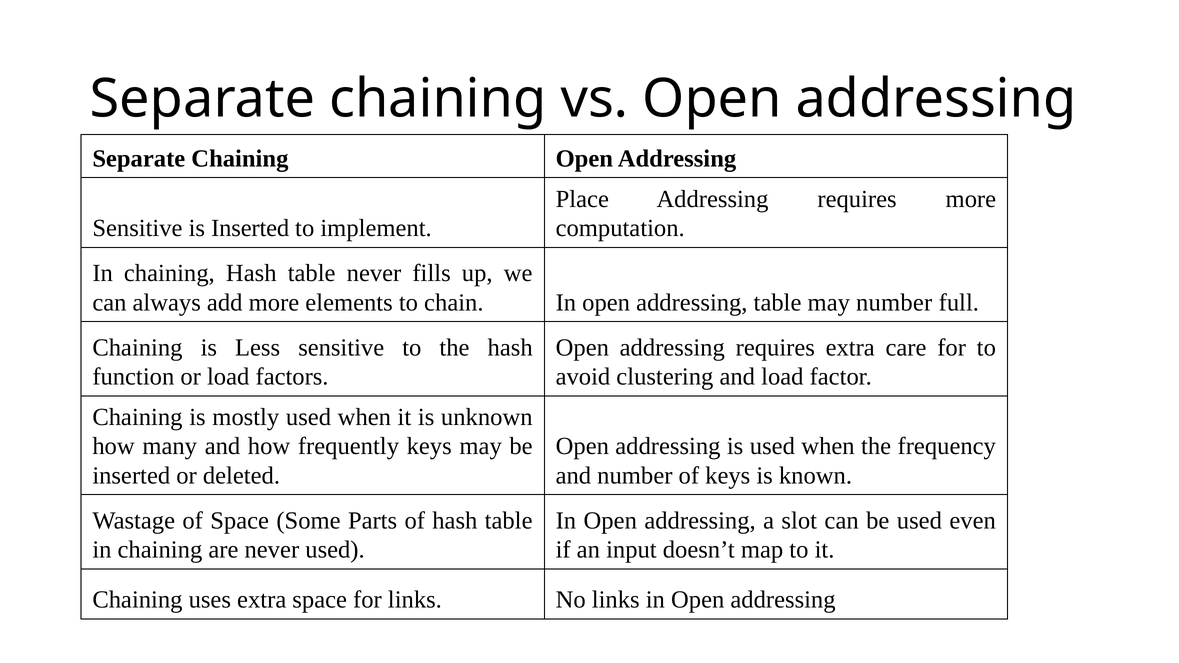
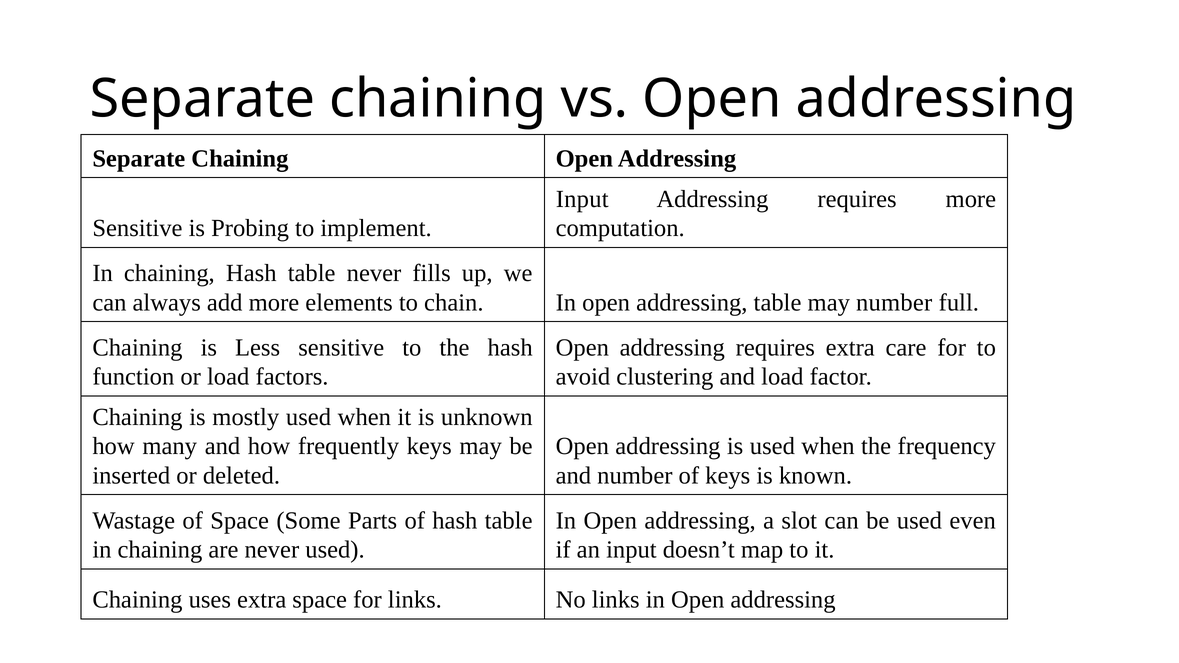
Place at (582, 199): Place -> Input
is Inserted: Inserted -> Probing
